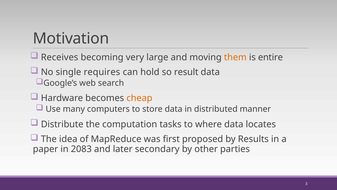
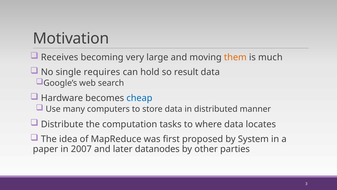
entire: entire -> much
cheap colour: orange -> blue
Results: Results -> System
2083: 2083 -> 2007
secondary: secondary -> datanodes
